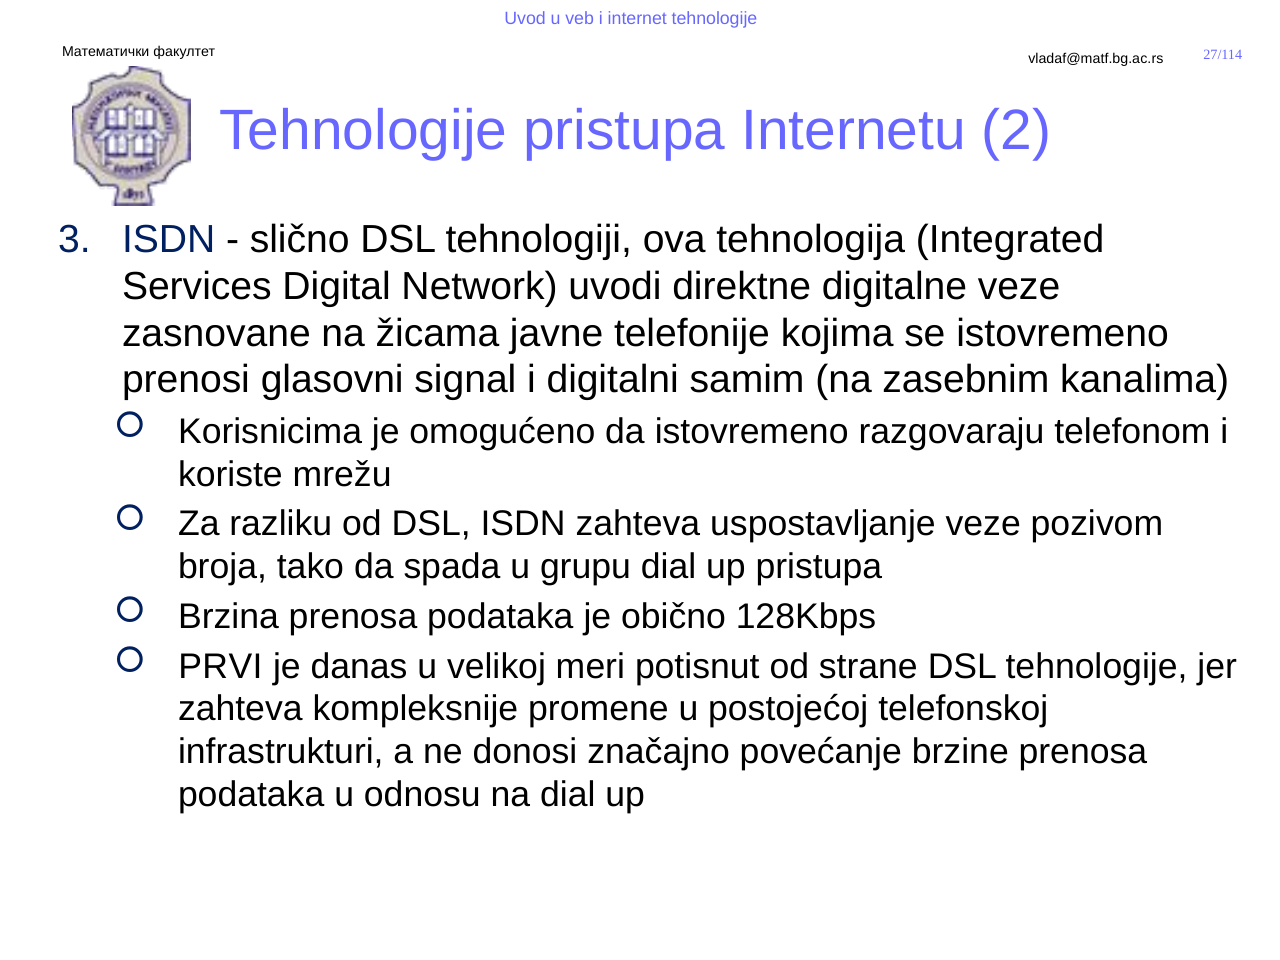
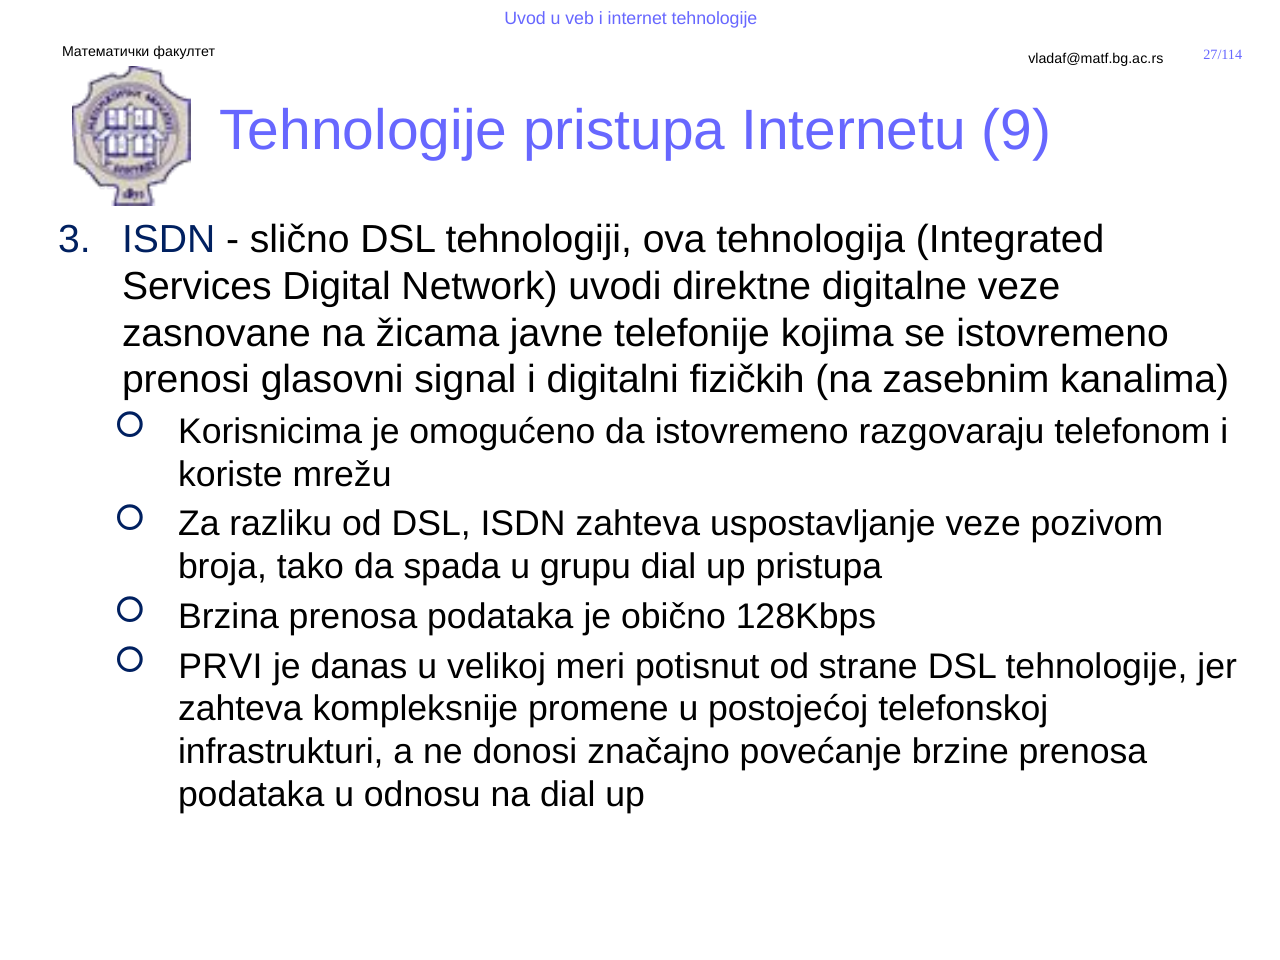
2: 2 -> 9
samim: samim -> fizičkih
